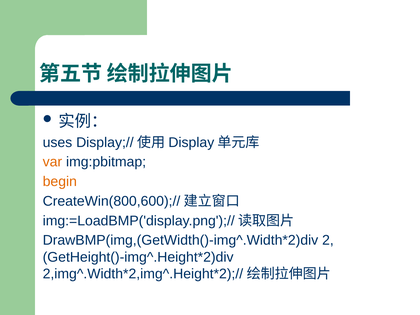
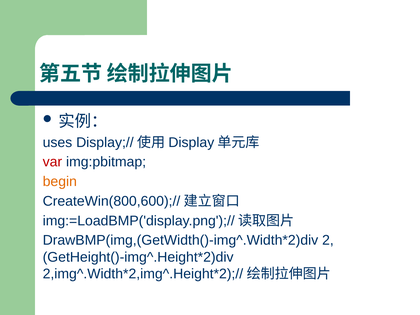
var colour: orange -> red
